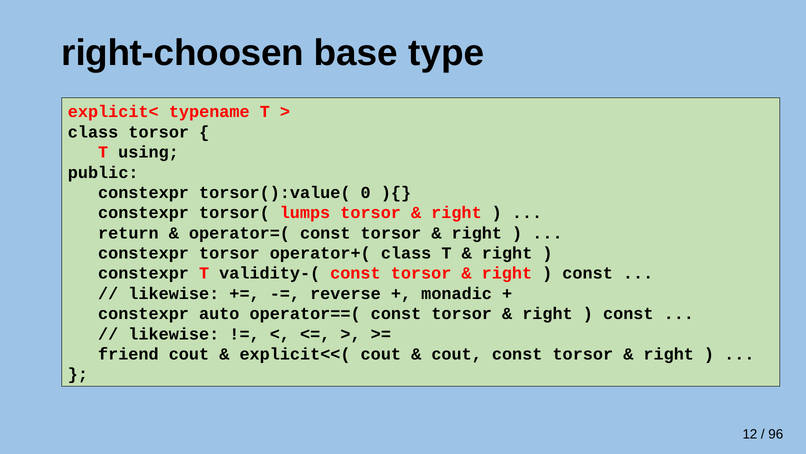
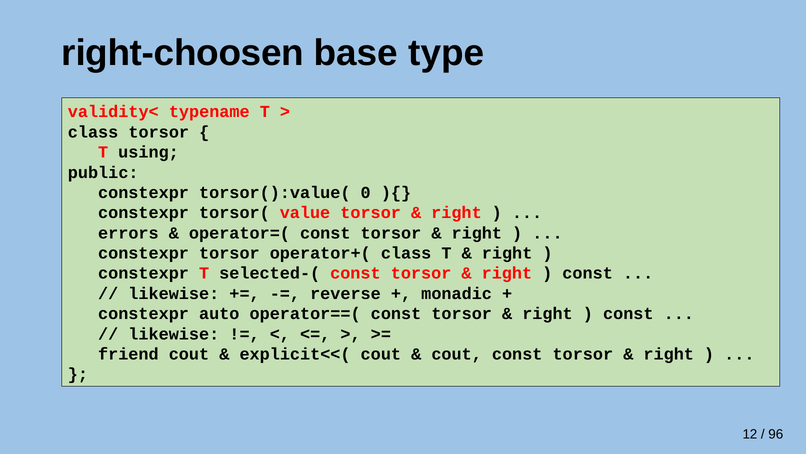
explicit<: explicit< -> validity<
lumps: lumps -> value
return: return -> errors
validity-(: validity-( -> selected-(
